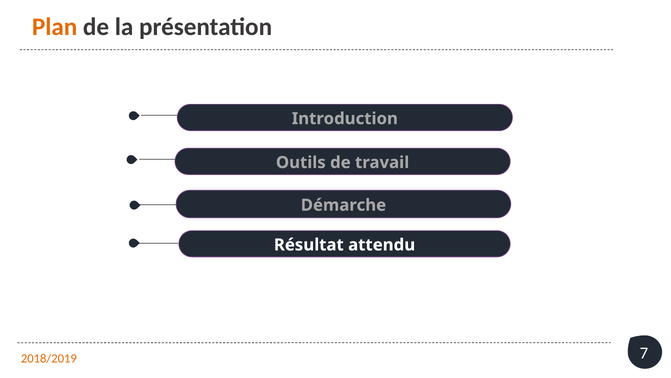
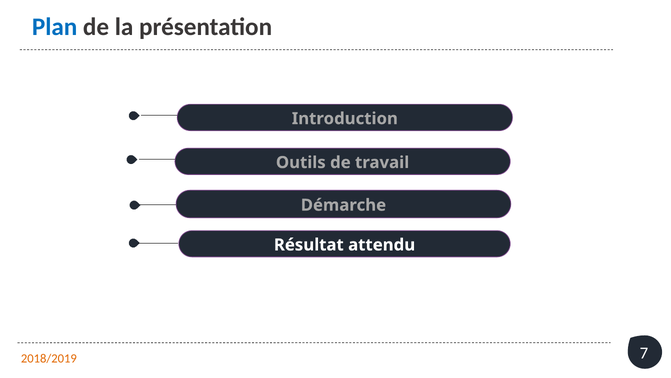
Plan colour: orange -> blue
